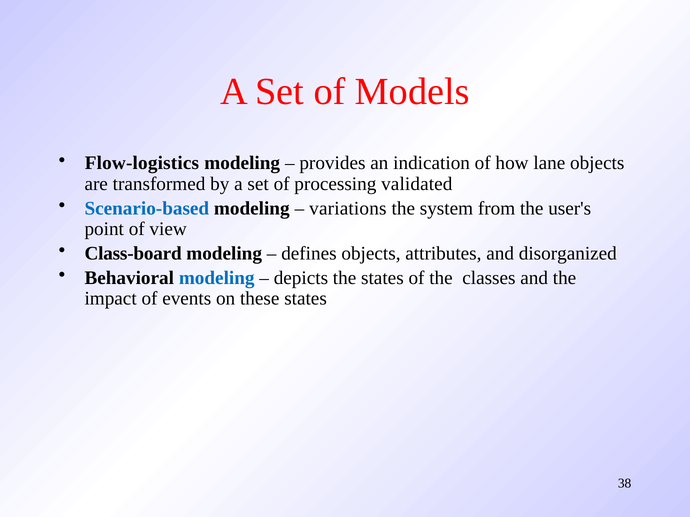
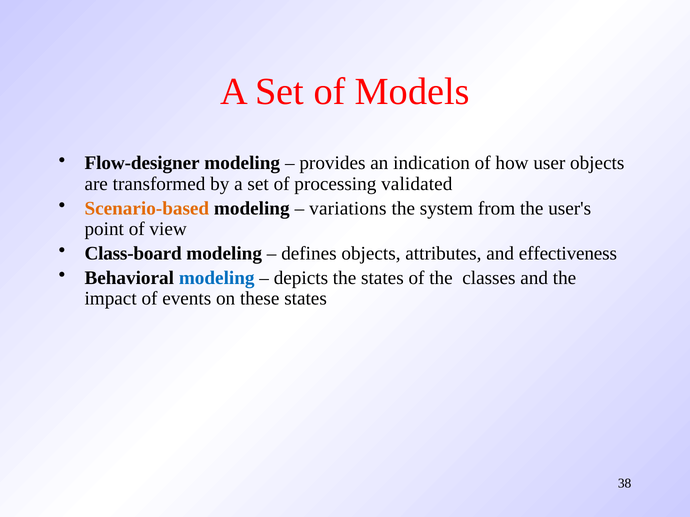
Flow-logistics: Flow-logistics -> Flow-designer
lane: lane -> user
Scenario-based colour: blue -> orange
disorganized: disorganized -> effectiveness
